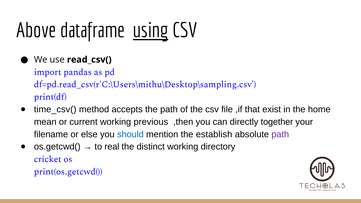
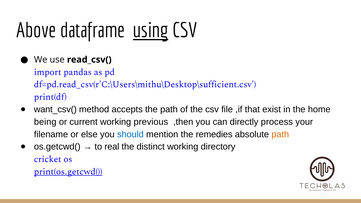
df=pd.read_csv(r'C:\Users\mithu\Desktop\sampling.csv: df=pd.read_csv(r'C:\Users\mithu\Desktop\sampling.csv -> df=pd.read_csv(r'C:\Users\mithu\Desktop\sufficient.csv
time_csv(: time_csv( -> want_csv(
mean: mean -> being
together: together -> process
establish: establish -> remedies
path at (280, 134) colour: purple -> orange
print(os.getcwd( underline: none -> present
